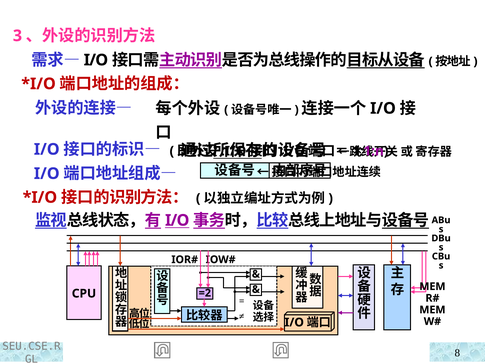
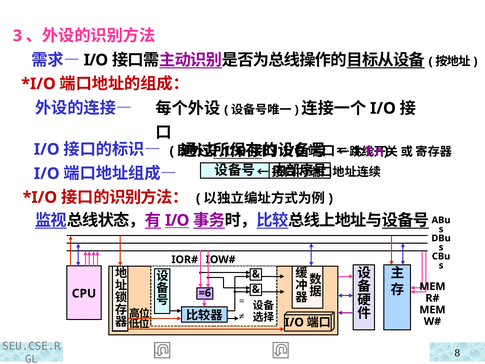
=2: =2 -> =6
